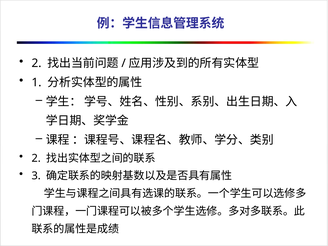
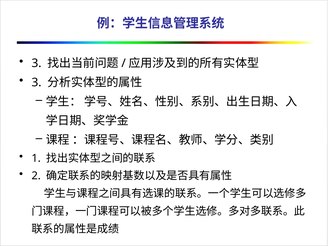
2 at (37, 63): 2 -> 3
1 at (37, 82): 1 -> 3
2 at (36, 158): 2 -> 1
3: 3 -> 2
